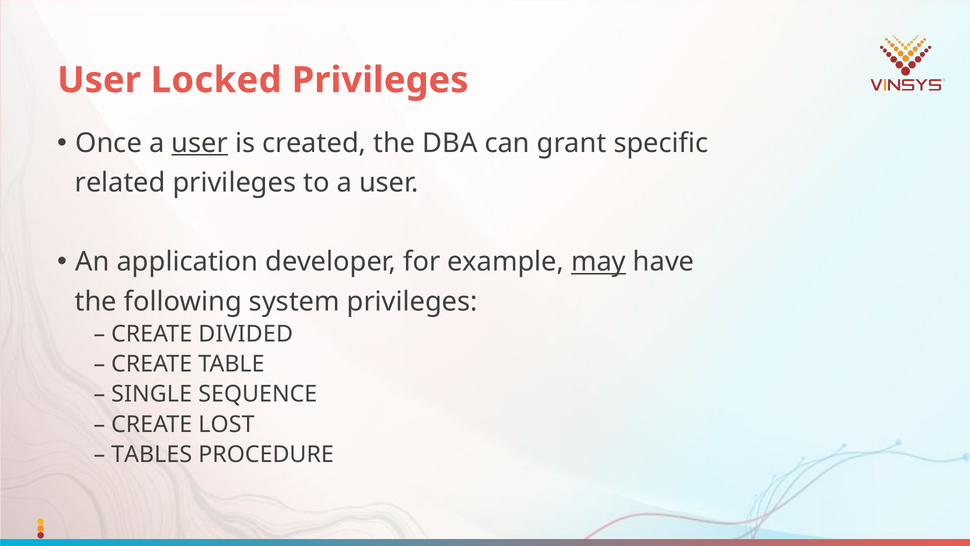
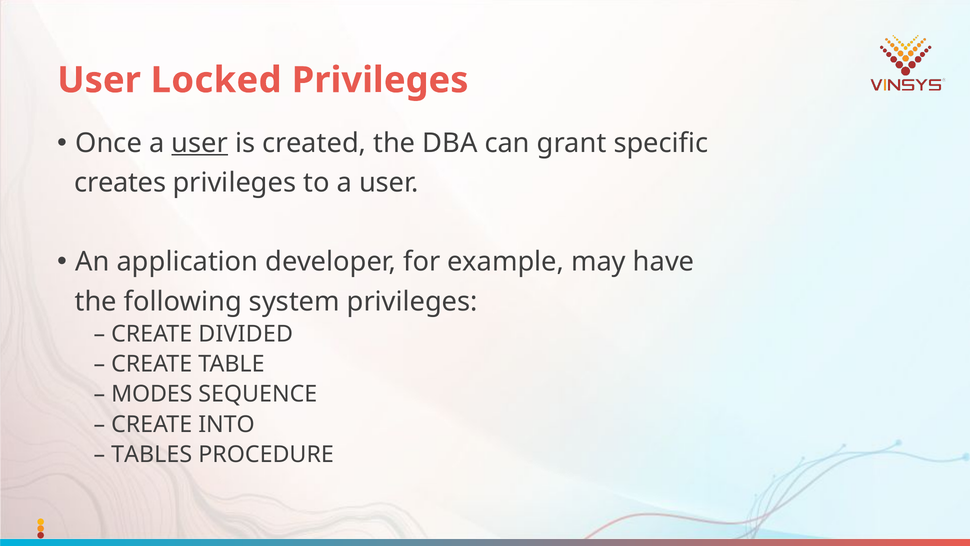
related: related -> creates
may underline: present -> none
SINGLE: SINGLE -> MODES
LOST: LOST -> INTO
